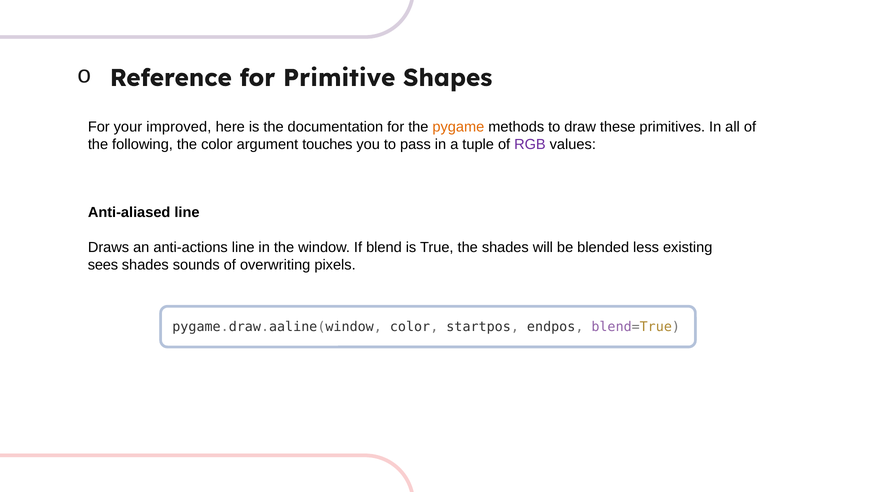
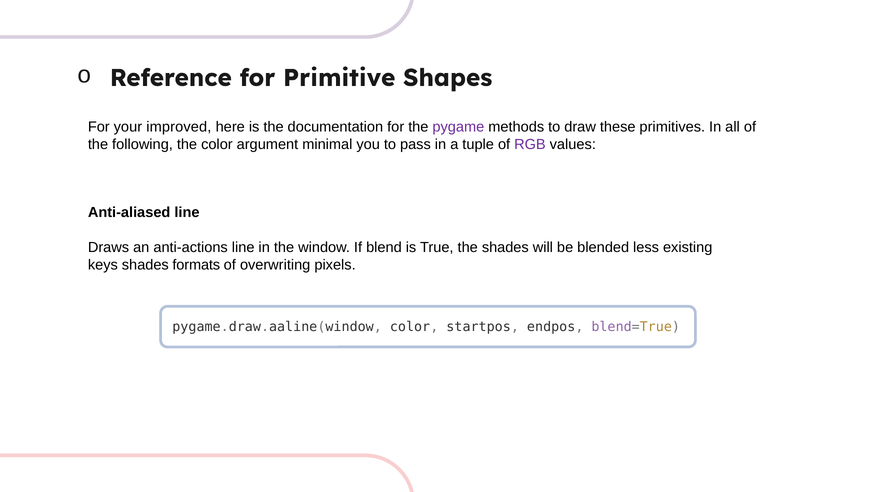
pygame colour: orange -> purple
touches: touches -> minimal
sees: sees -> keys
sounds: sounds -> formats
